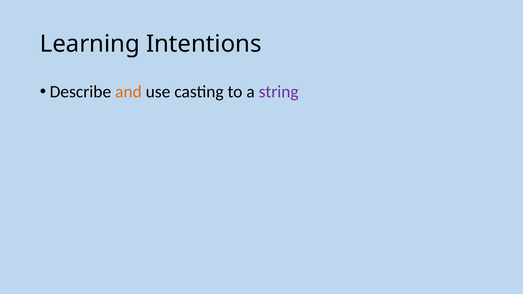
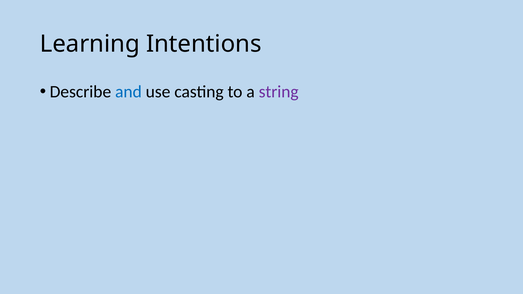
and colour: orange -> blue
